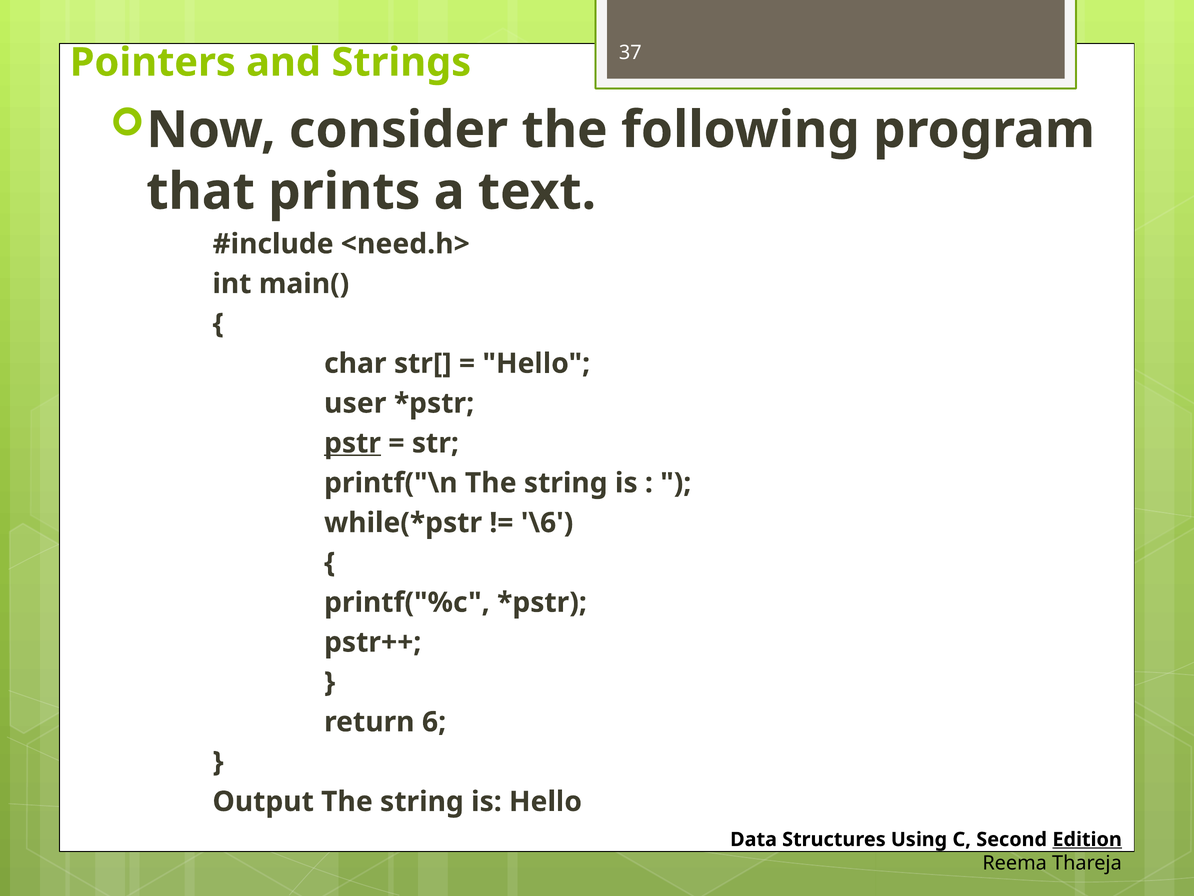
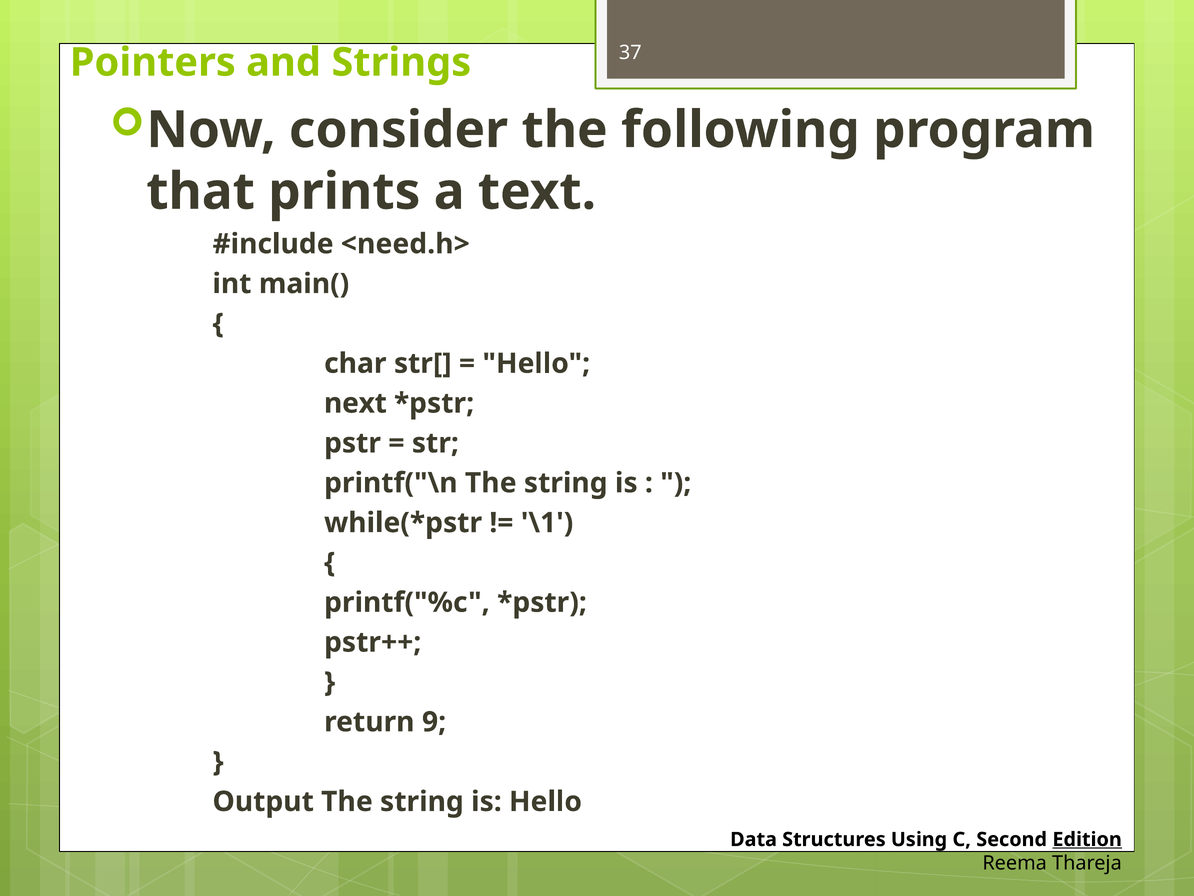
user: user -> next
pstr underline: present -> none
\6: \6 -> \1
6: 6 -> 9
